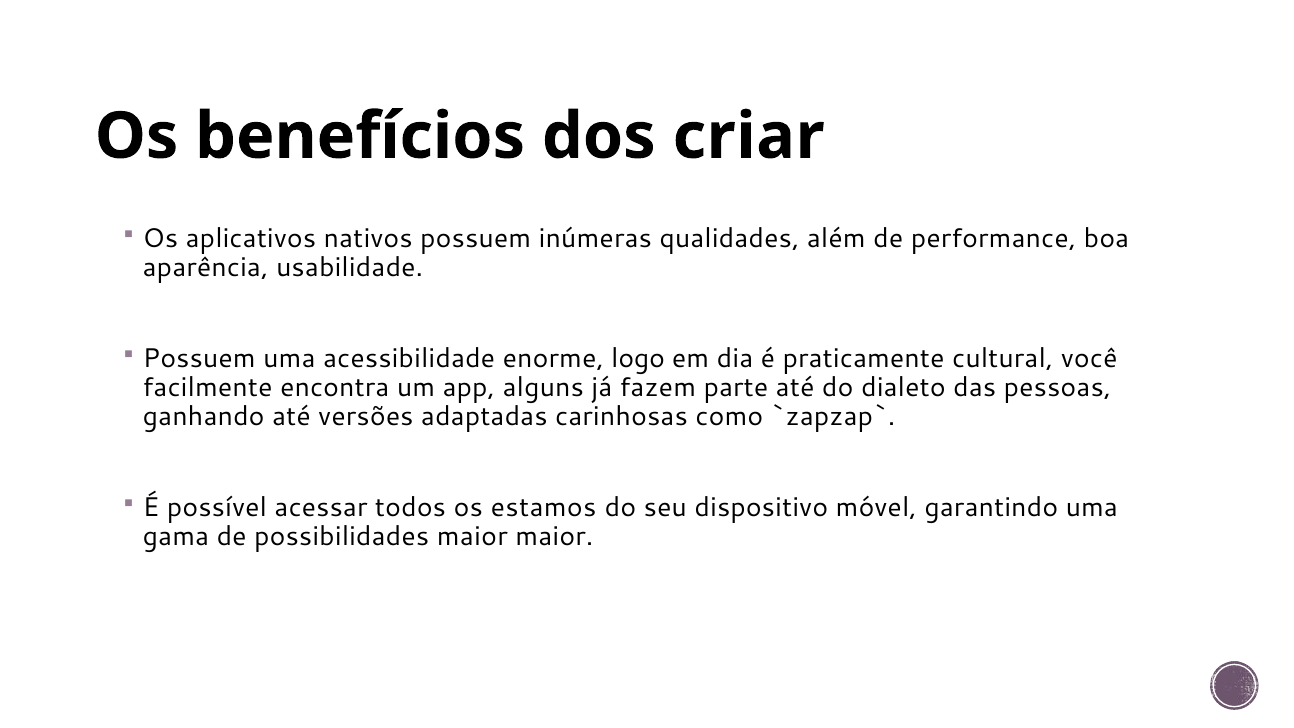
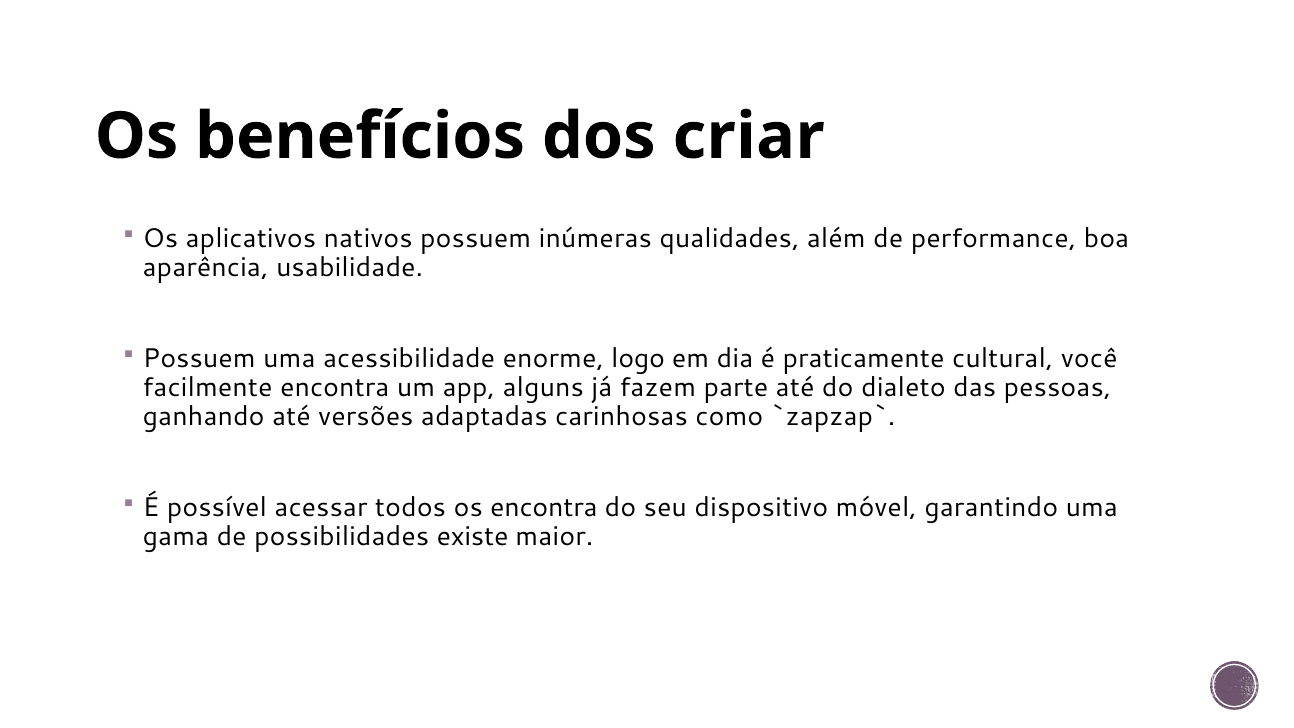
os estamos: estamos -> encontra
possibilidades maior: maior -> existe
